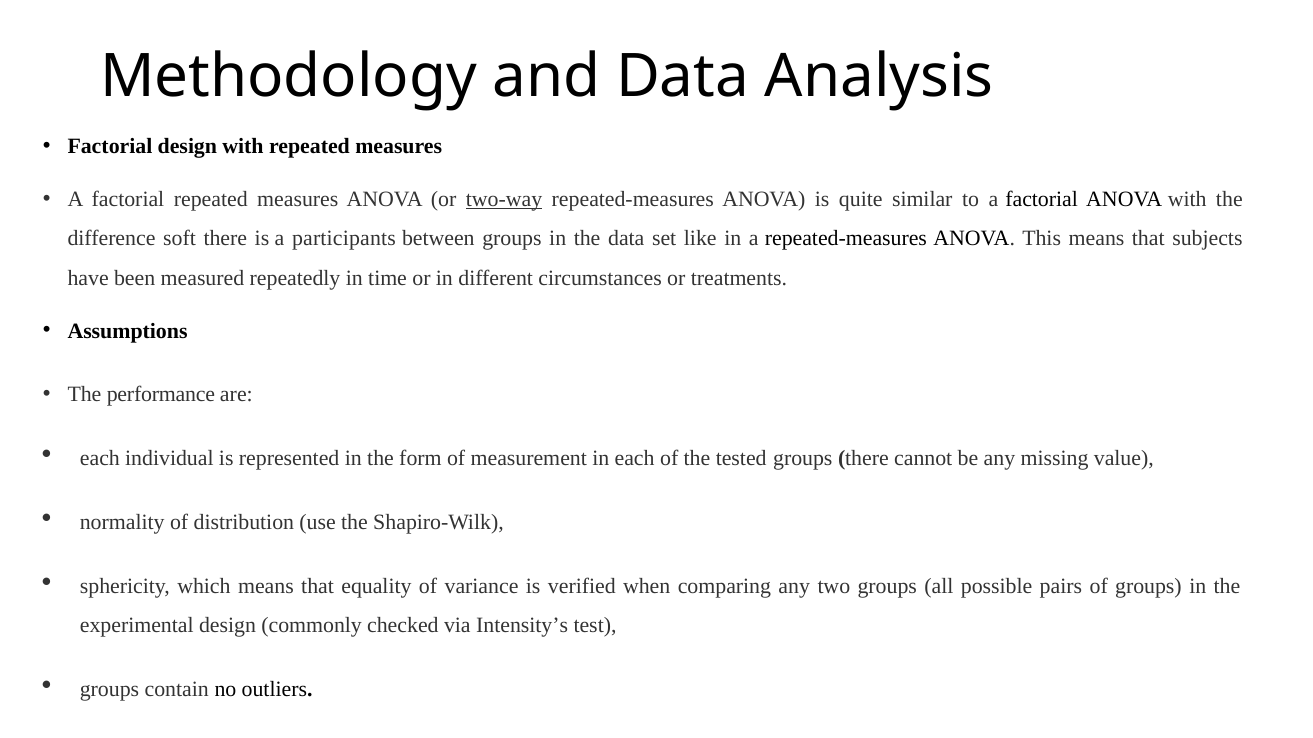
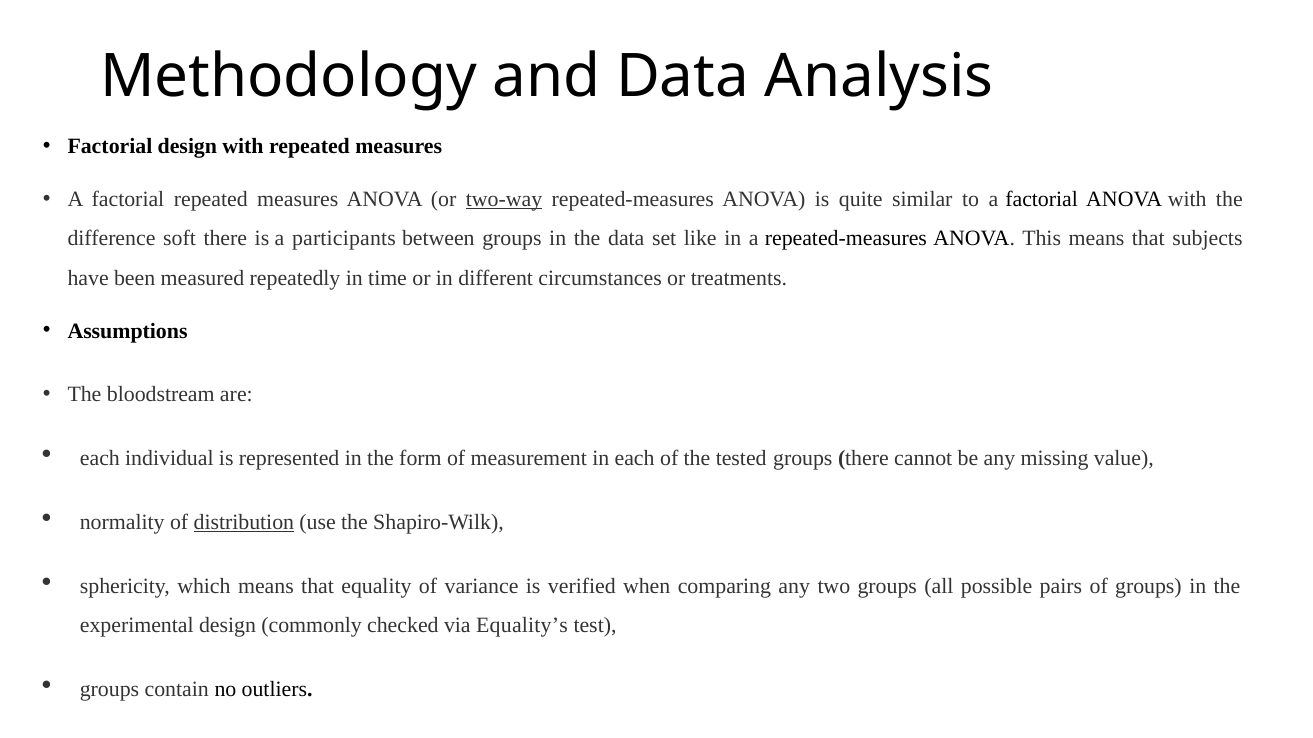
performance: performance -> bloodstream
distribution underline: none -> present
Intensity’s: Intensity’s -> Equality’s
